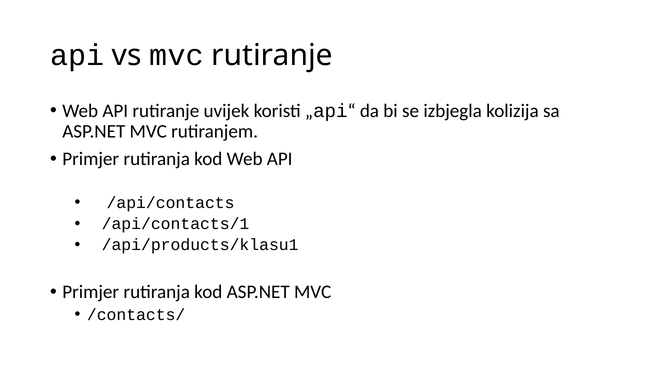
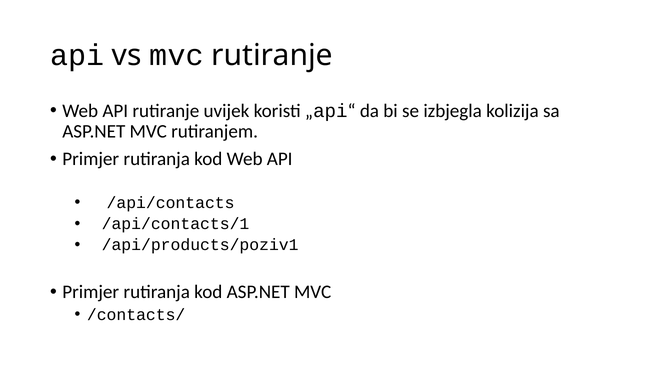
/api/products/klasu1: /api/products/klasu1 -> /api/products/poziv1
